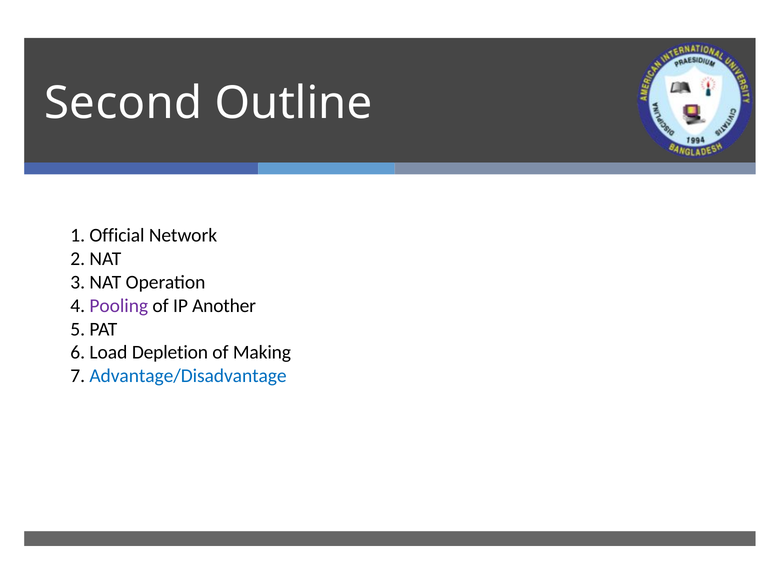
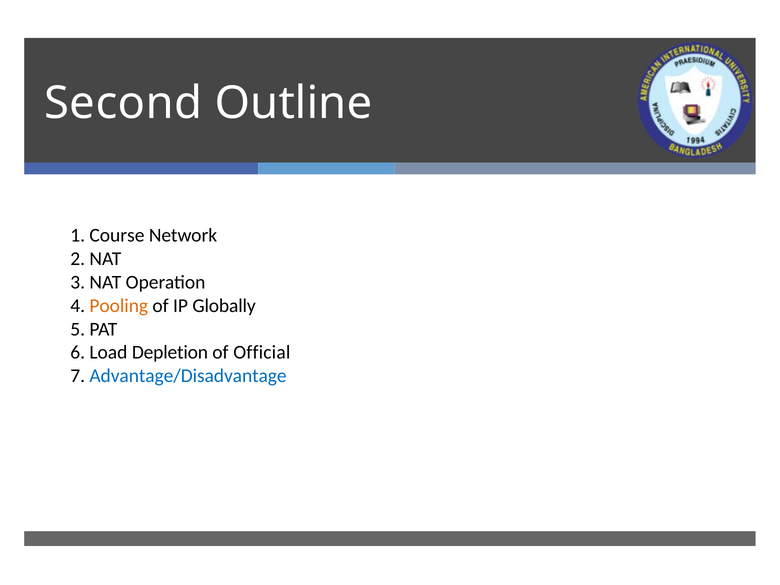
Official: Official -> Course
Pooling colour: purple -> orange
Another: Another -> Globally
Making: Making -> Official
